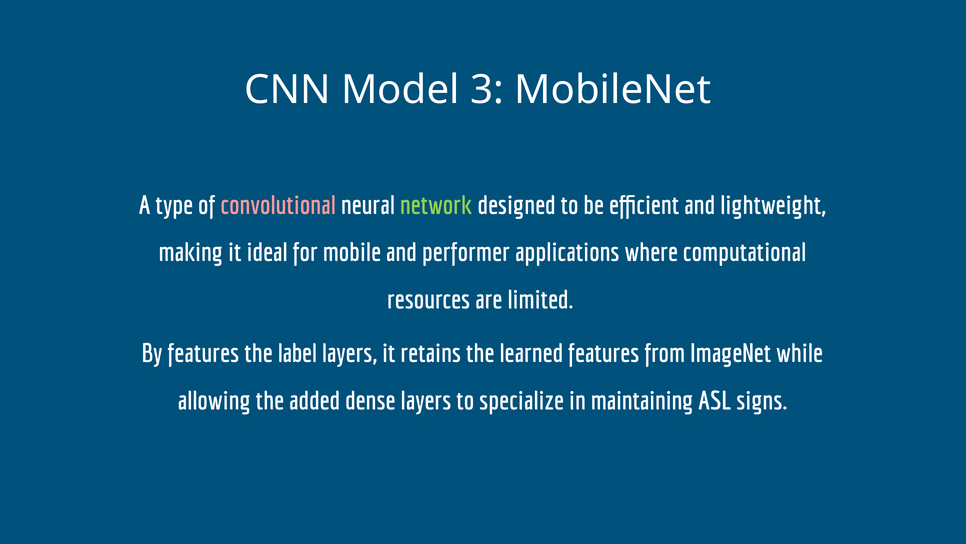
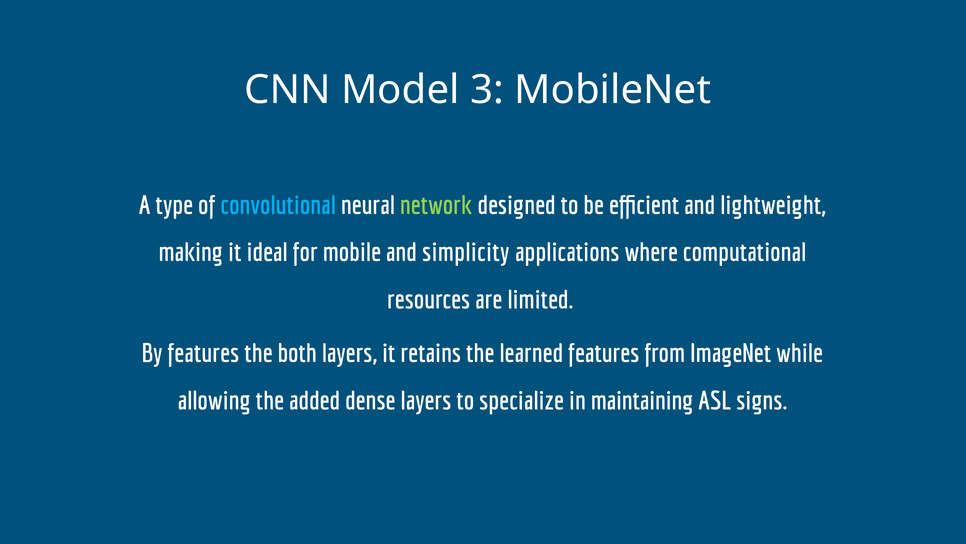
convolutional colour: pink -> light blue
performer: performer -> simplicity
label: label -> both
